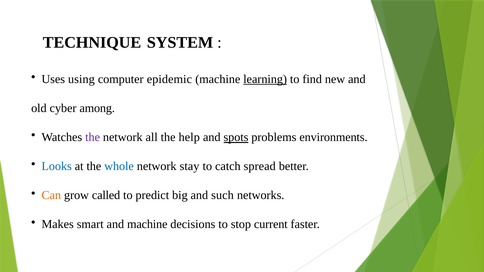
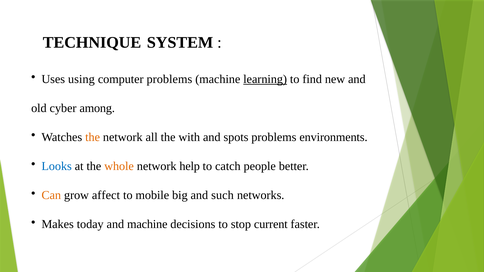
computer epidemic: epidemic -> problems
the at (93, 137) colour: purple -> orange
help: help -> with
spots underline: present -> none
whole colour: blue -> orange
stay: stay -> help
spread: spread -> people
called: called -> affect
predict: predict -> mobile
smart: smart -> today
